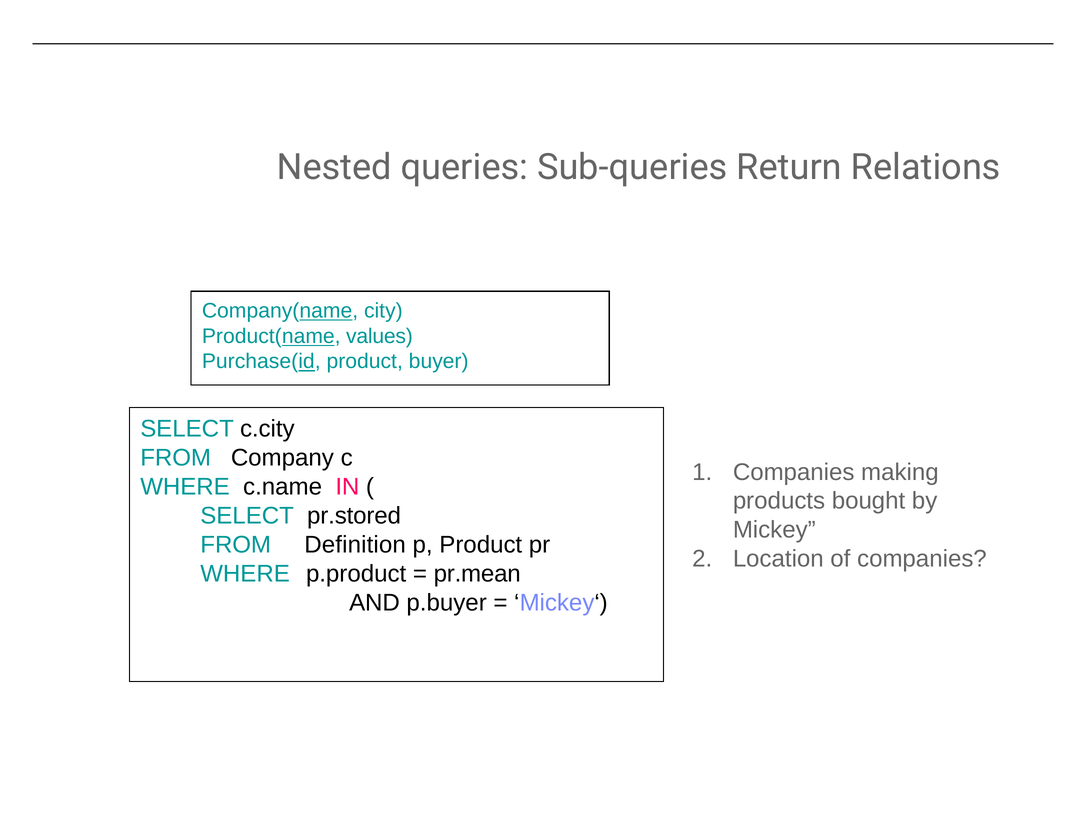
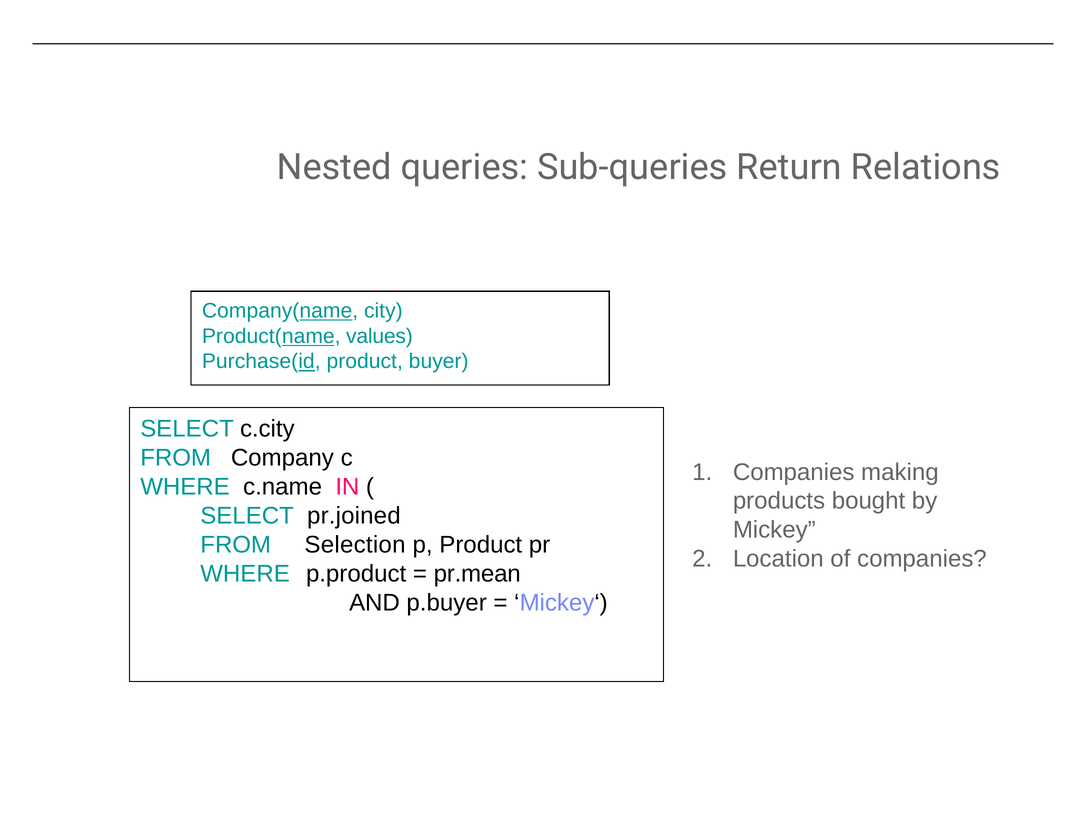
pr.stored: pr.stored -> pr.joined
Definition: Definition -> Selection
